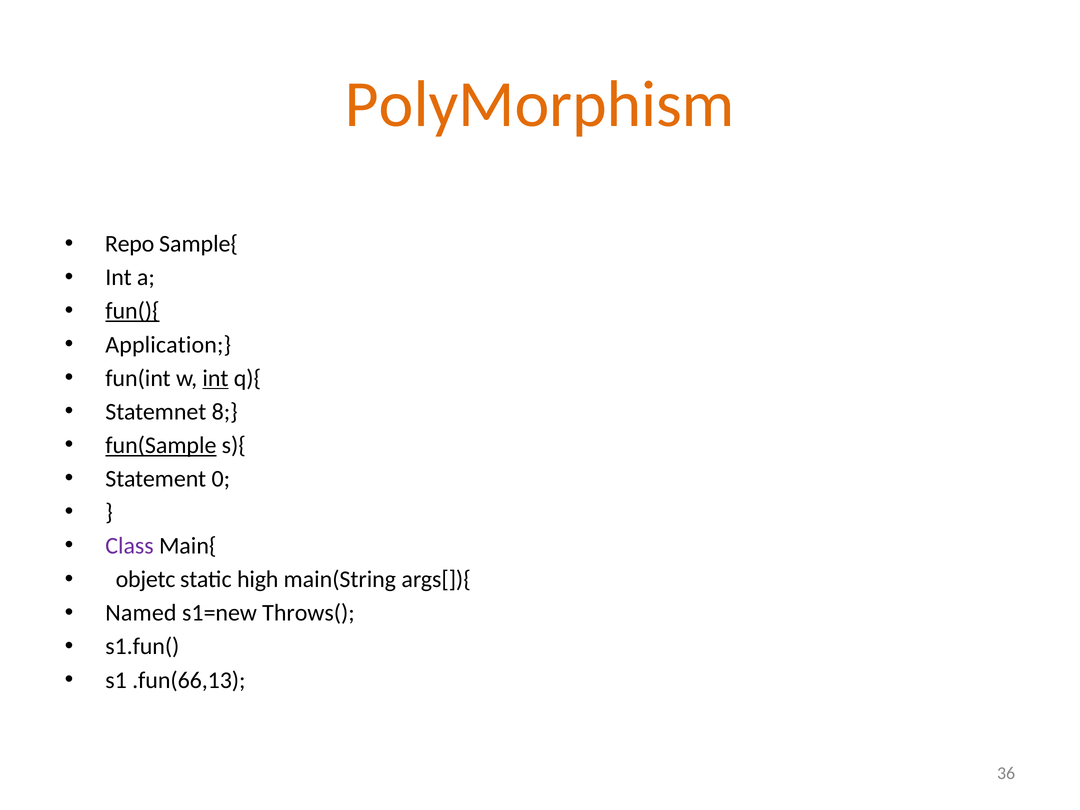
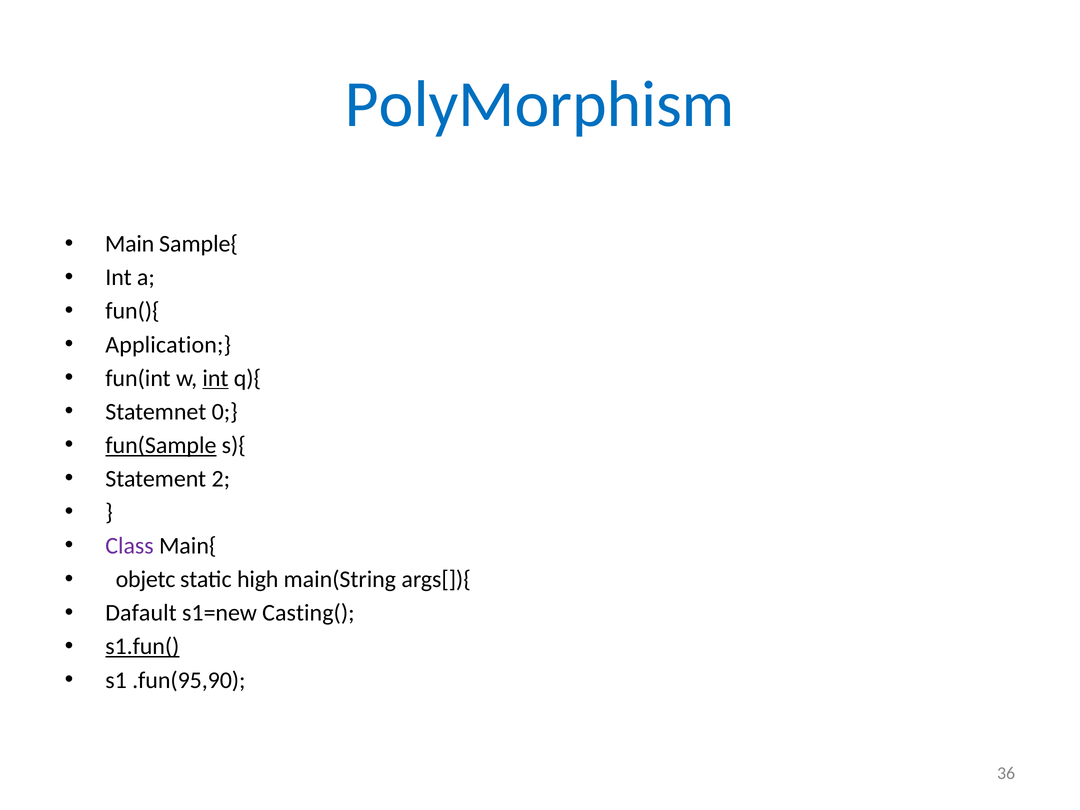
PolyMorphism colour: orange -> blue
Repo: Repo -> Main
fun(){ underline: present -> none
8: 8 -> 0
0: 0 -> 2
Named: Named -> Dafault
Throws(: Throws( -> Casting(
s1.fun( underline: none -> present
.fun(66,13: .fun(66,13 -> .fun(95,90
